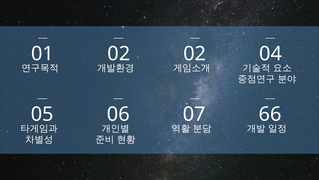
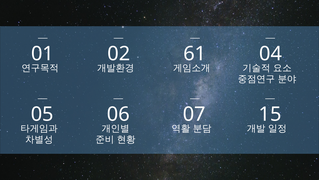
02 02: 02 -> 61
66: 66 -> 15
